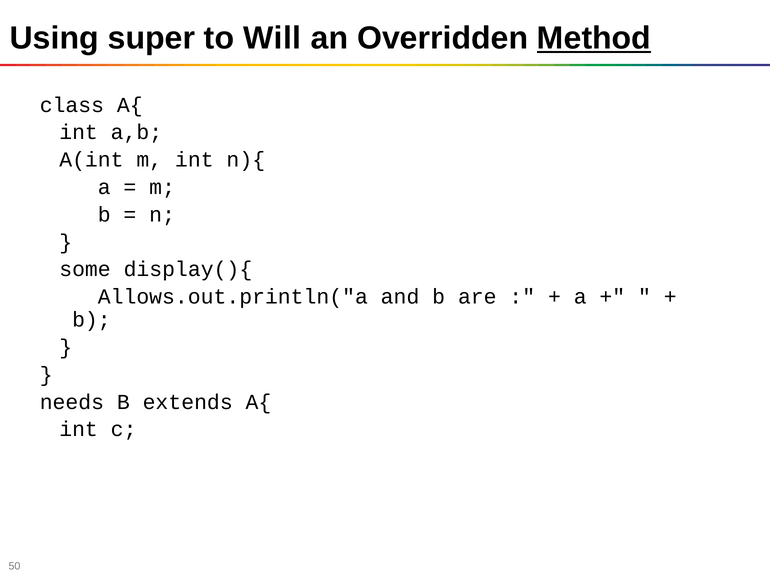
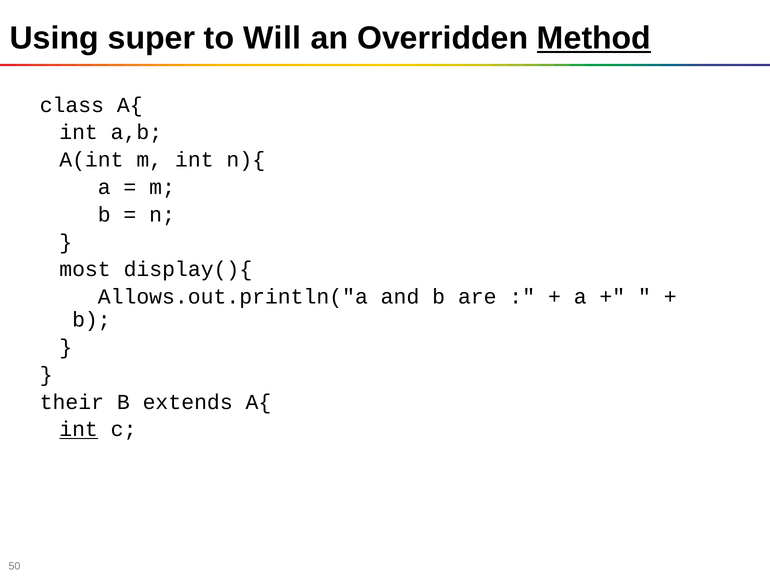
some: some -> most
needs: needs -> their
int at (79, 430) underline: none -> present
